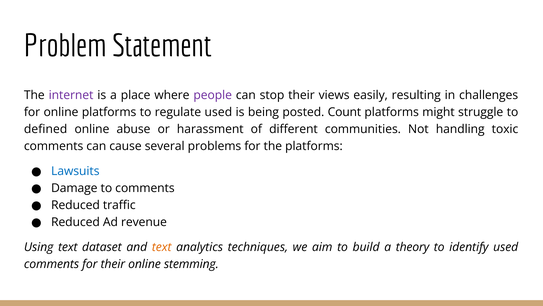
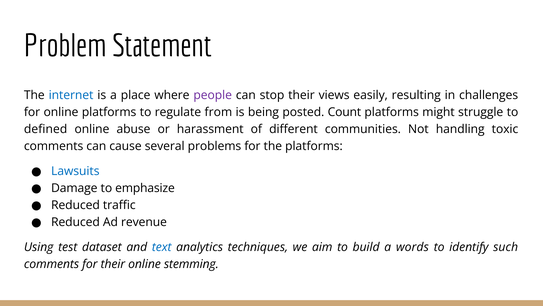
internet colour: purple -> blue
regulate used: used -> from
to comments: comments -> emphasize
Using text: text -> test
text at (162, 247) colour: orange -> blue
theory: theory -> words
identify used: used -> such
